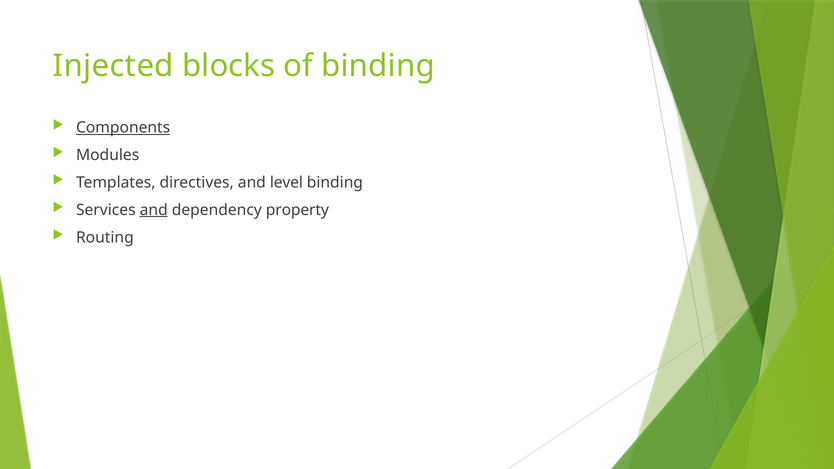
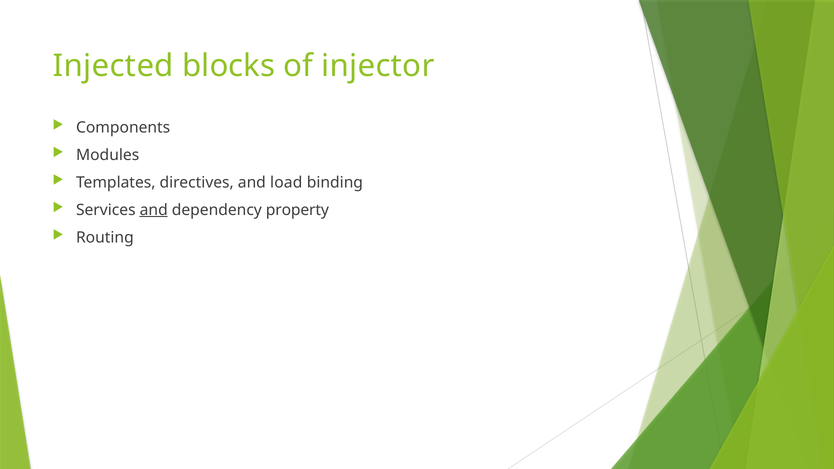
of binding: binding -> injector
Components underline: present -> none
level: level -> load
